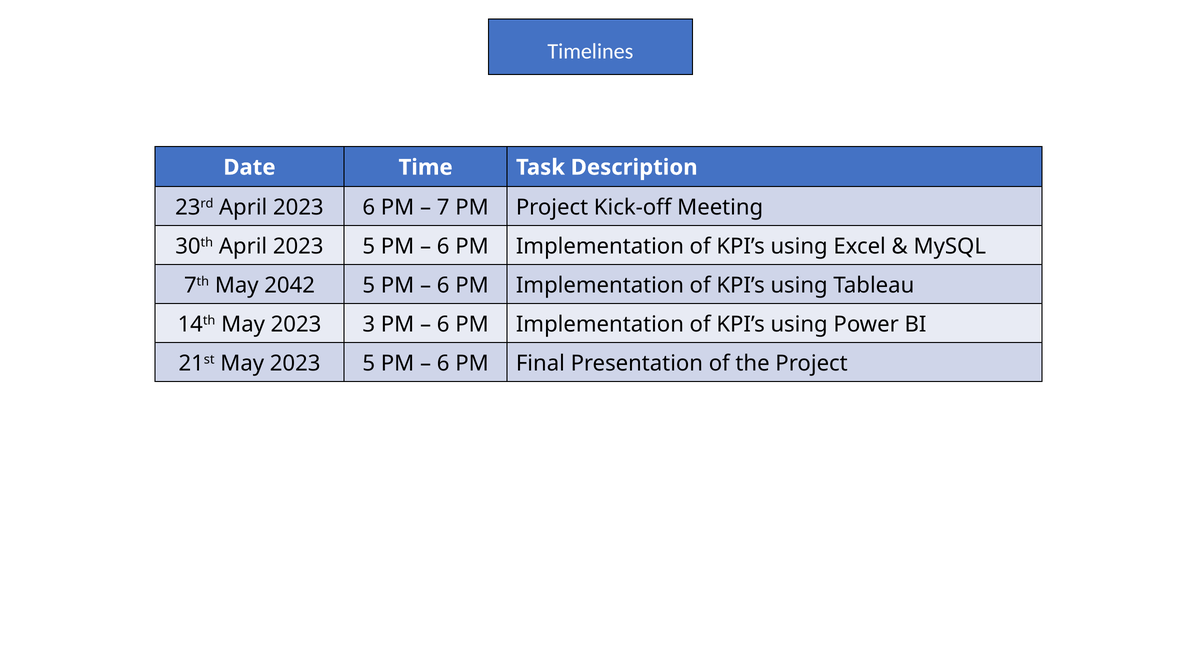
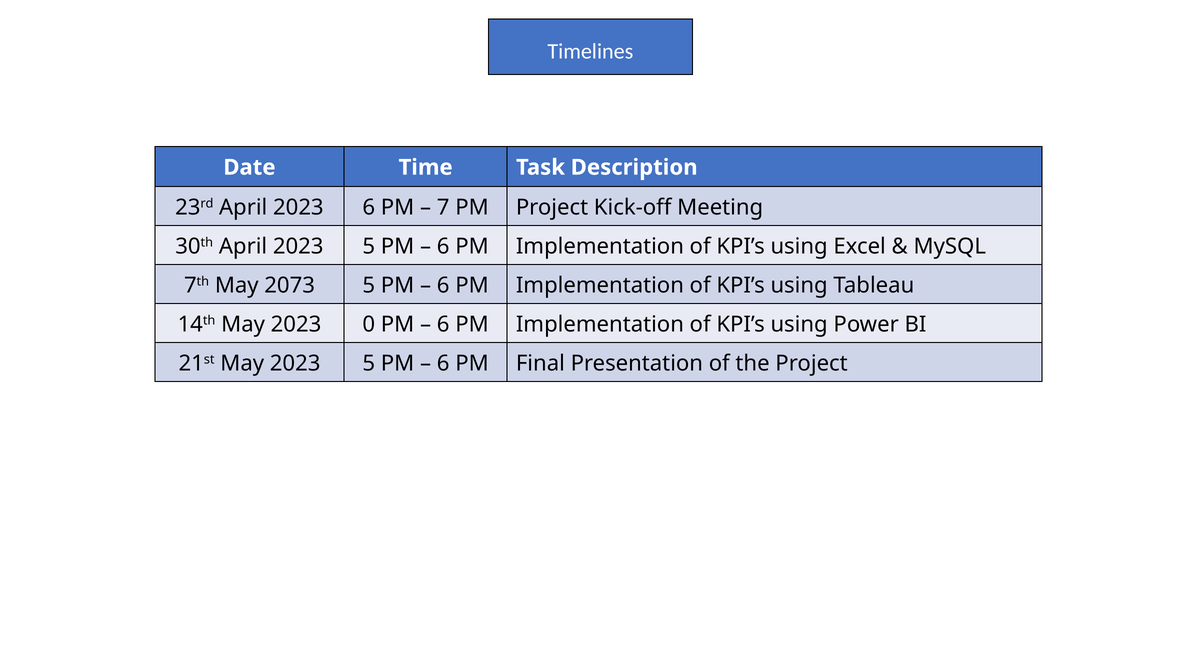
2042: 2042 -> 2073
3: 3 -> 0
